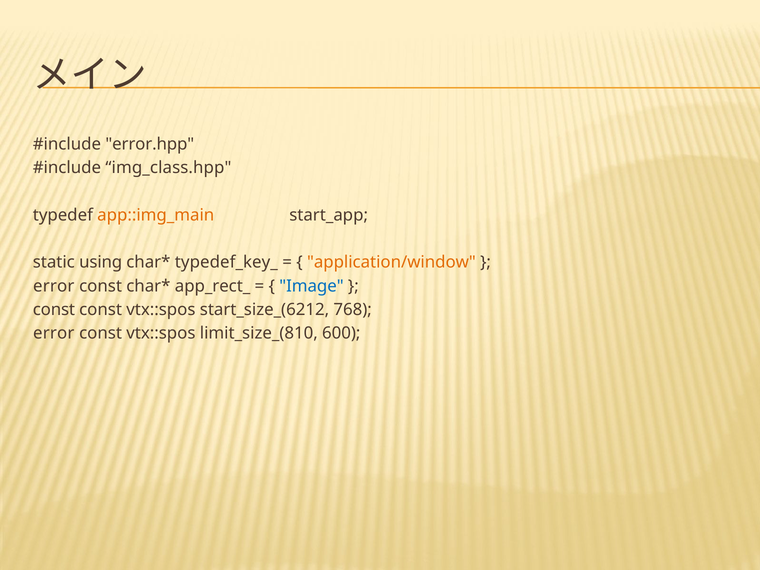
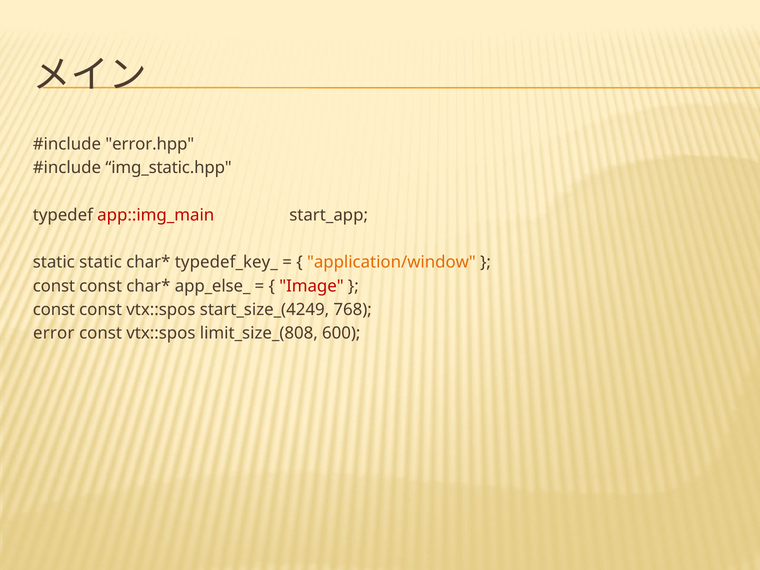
img_class.hpp: img_class.hpp -> img_static.hpp
app::img_main colour: orange -> red
static using: using -> static
error at (54, 286): error -> const
app_rect_: app_rect_ -> app_else_
Image colour: blue -> red
start_size_(6212: start_size_(6212 -> start_size_(4249
limit_size_(810: limit_size_(810 -> limit_size_(808
